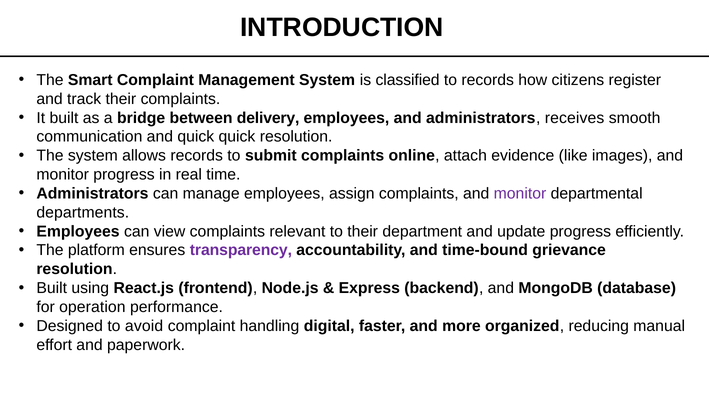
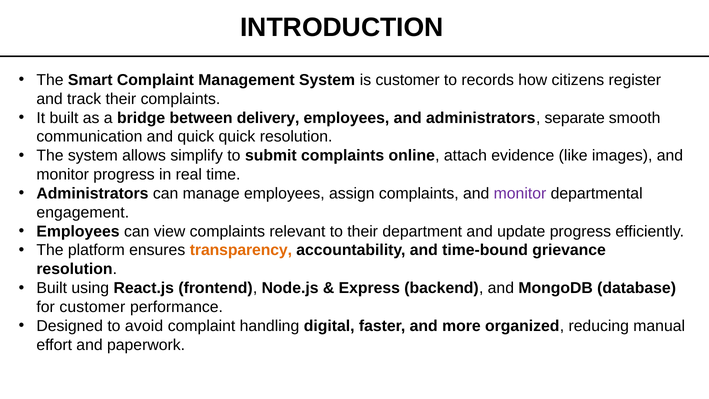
is classified: classified -> customer
receives: receives -> separate
allows records: records -> simplify
departments: departments -> engagement
transparency colour: purple -> orange
for operation: operation -> customer
